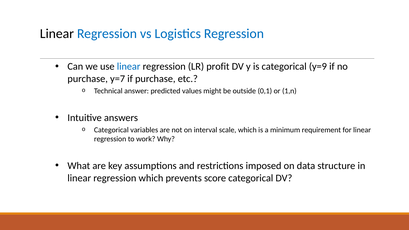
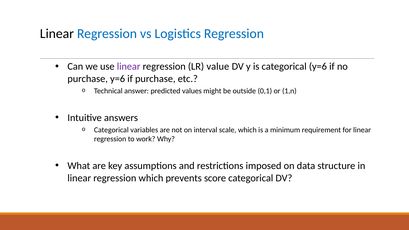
linear at (129, 67) colour: blue -> purple
profit: profit -> value
categorical y=9: y=9 -> y=6
purchase y=7: y=7 -> y=6
